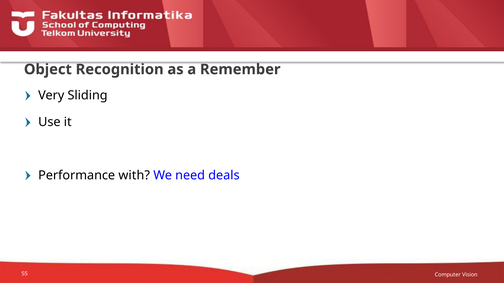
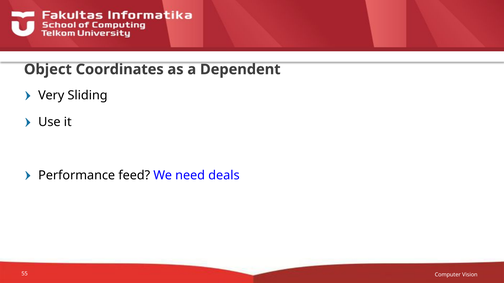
Recognition: Recognition -> Coordinates
Remember: Remember -> Dependent
with: with -> feed
